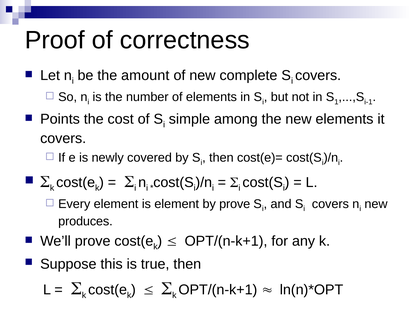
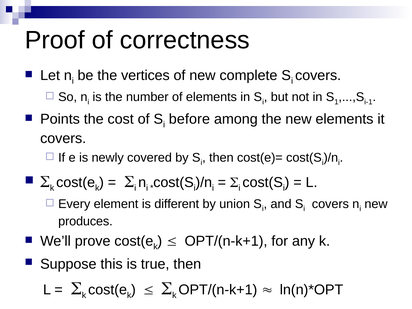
amount: amount -> vertices
simple: simple -> before
is element: element -> different
by prove: prove -> union
